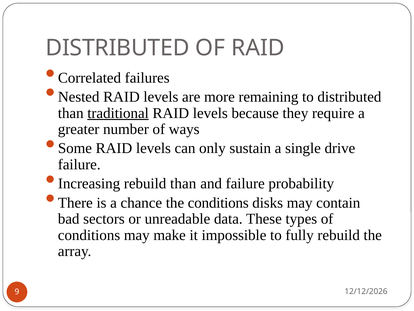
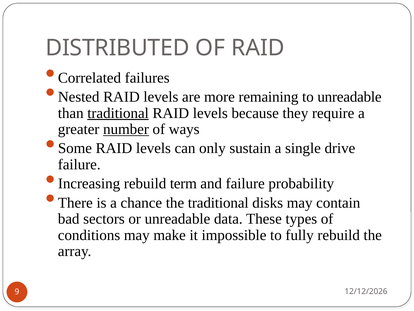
to distributed: distributed -> unreadable
number underline: none -> present
rebuild than: than -> term
the conditions: conditions -> traditional
